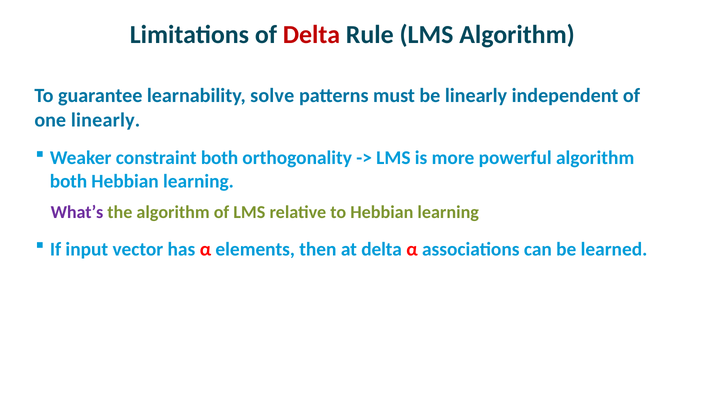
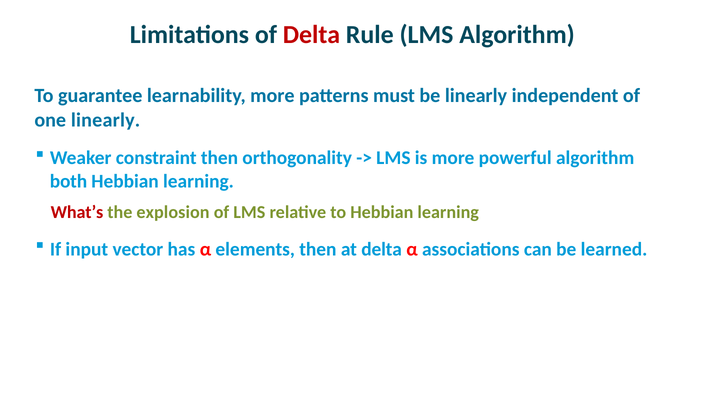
learnability solve: solve -> more
constraint both: both -> then
What’s colour: purple -> red
the algorithm: algorithm -> explosion
